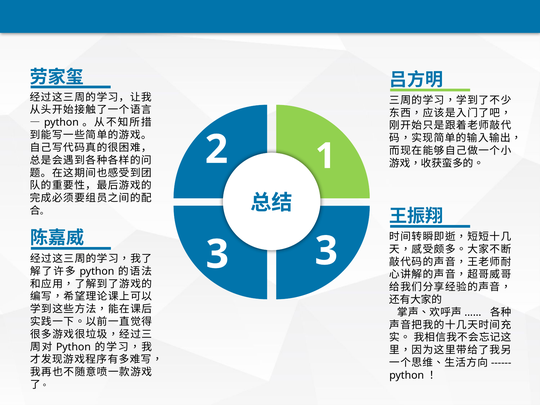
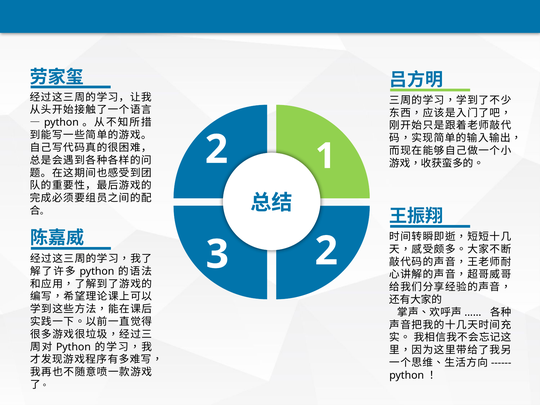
3 3: 3 -> 2
